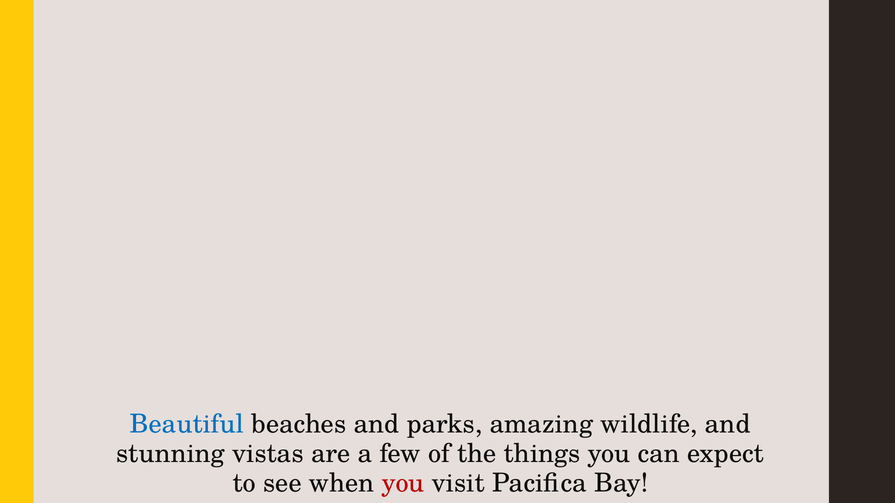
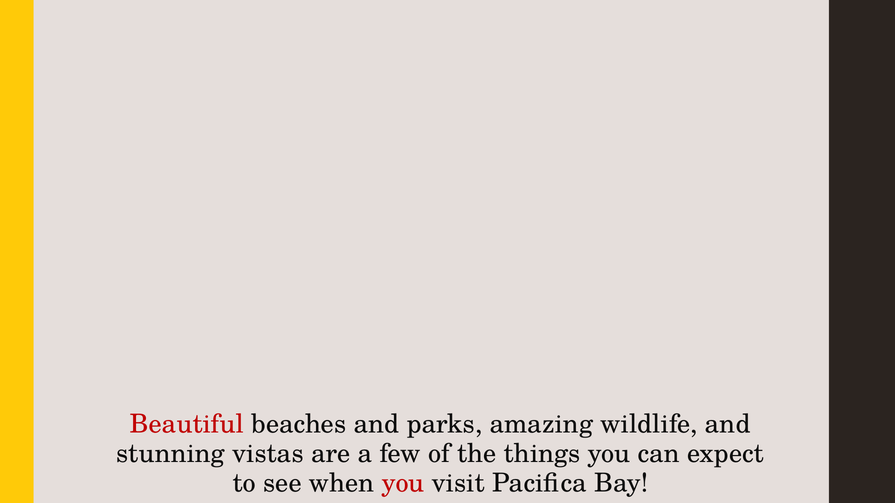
Beautiful colour: blue -> red
